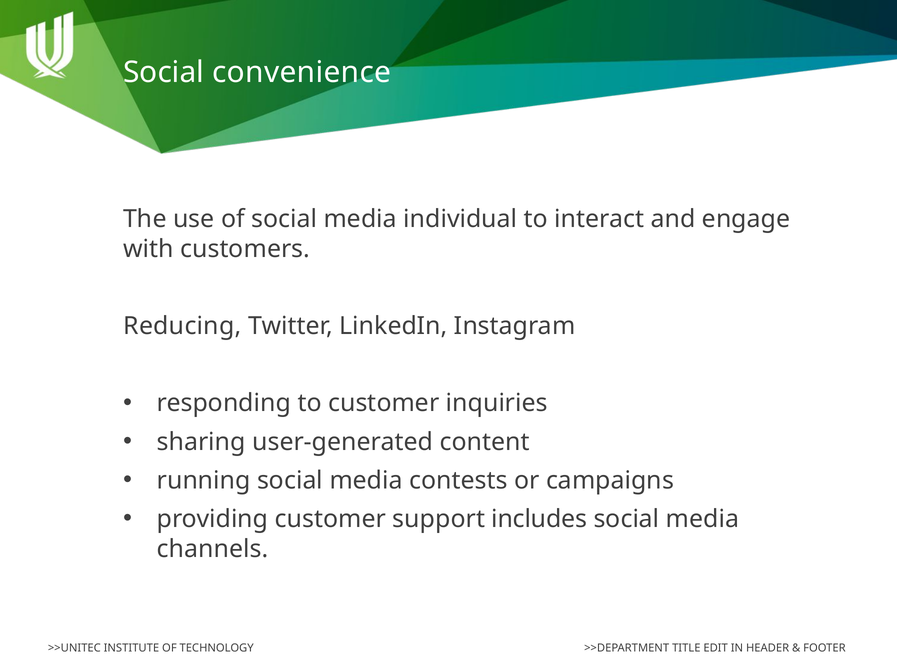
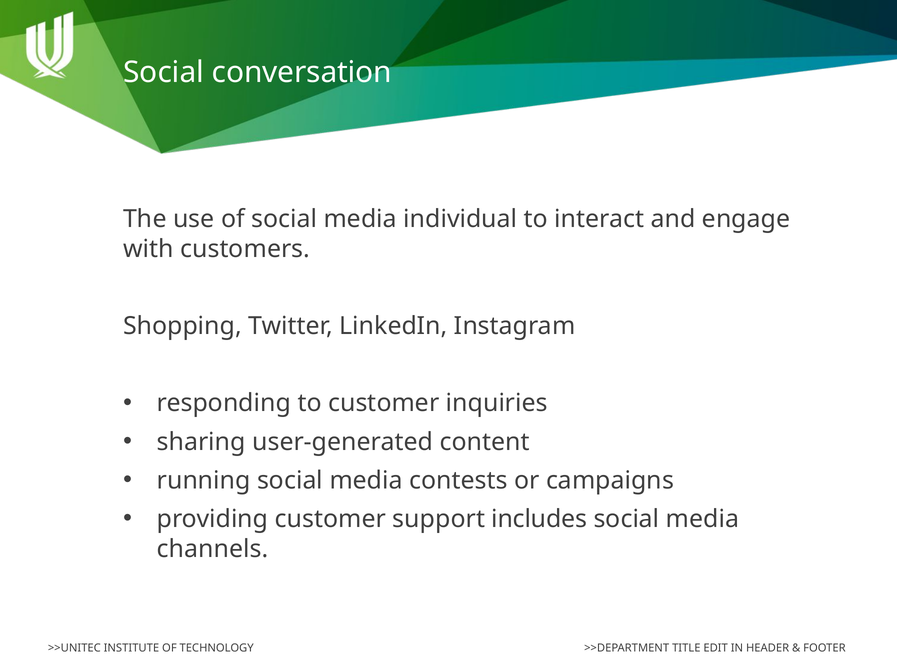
convenience: convenience -> conversation
Reducing: Reducing -> Shopping
